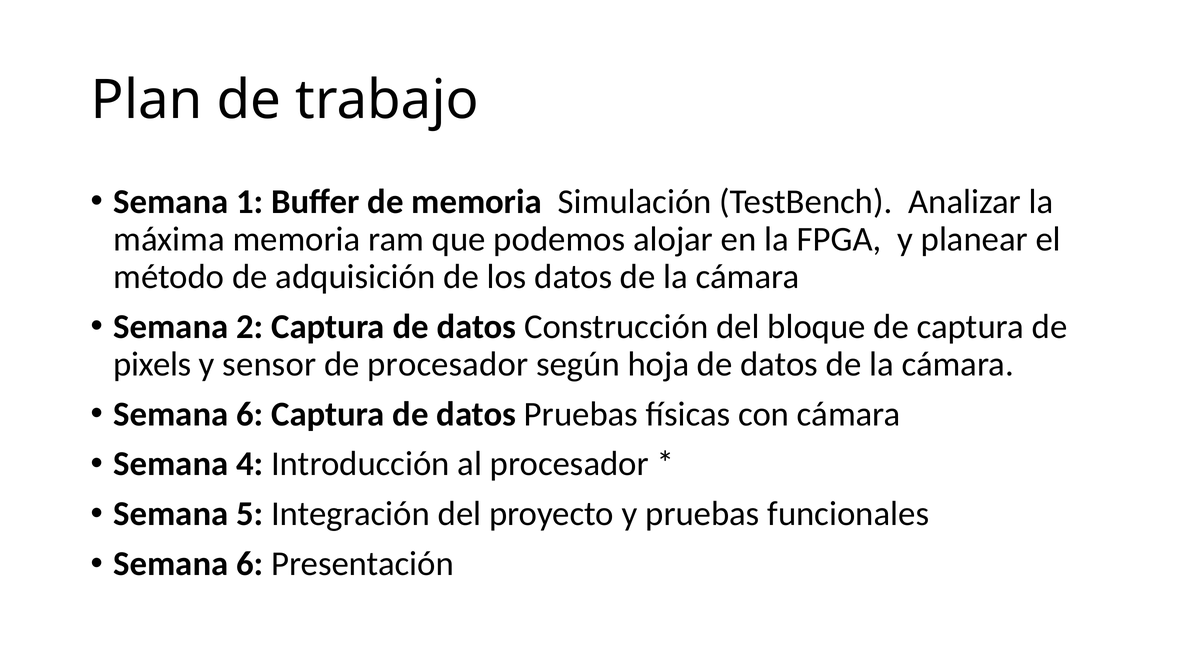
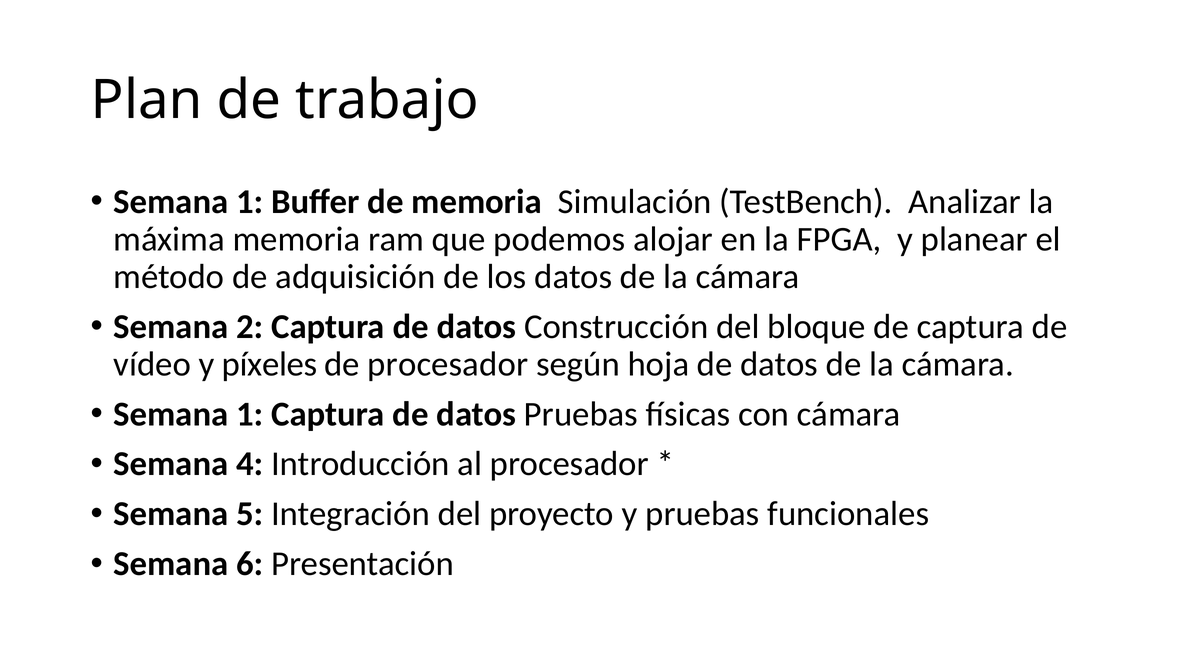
pixels: pixels -> vídeo
sensor: sensor -> píxeles
6 at (250, 414): 6 -> 1
